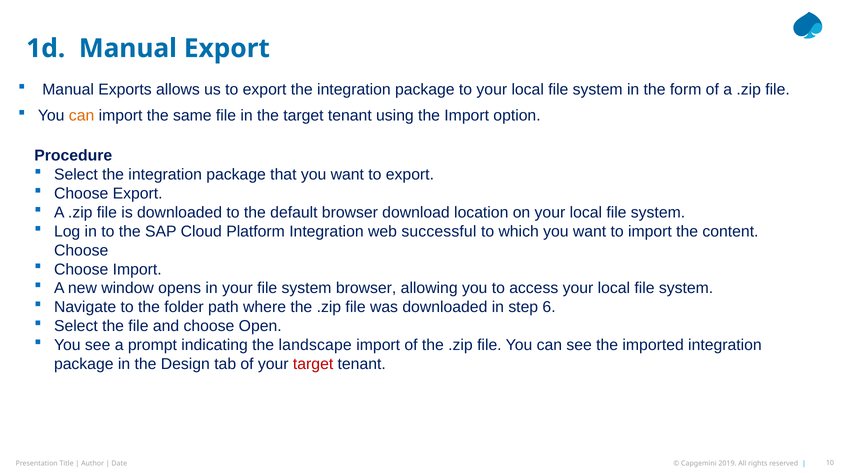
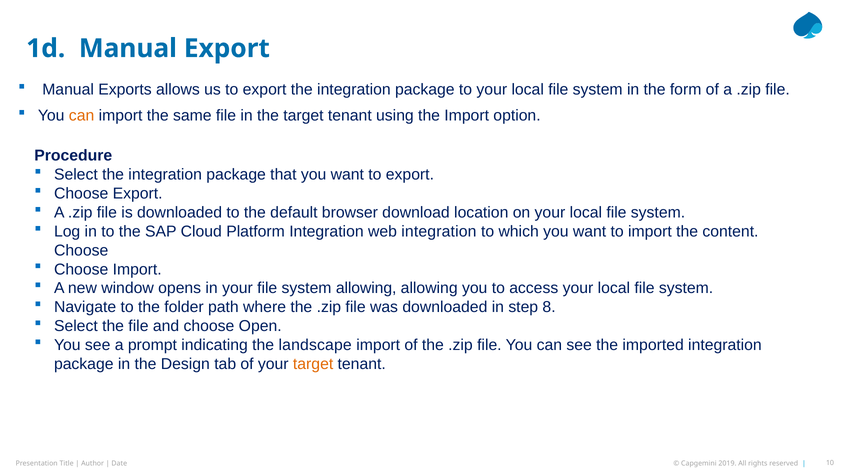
web successful: successful -> integration
system browser: browser -> allowing
6: 6 -> 8
target at (313, 364) colour: red -> orange
